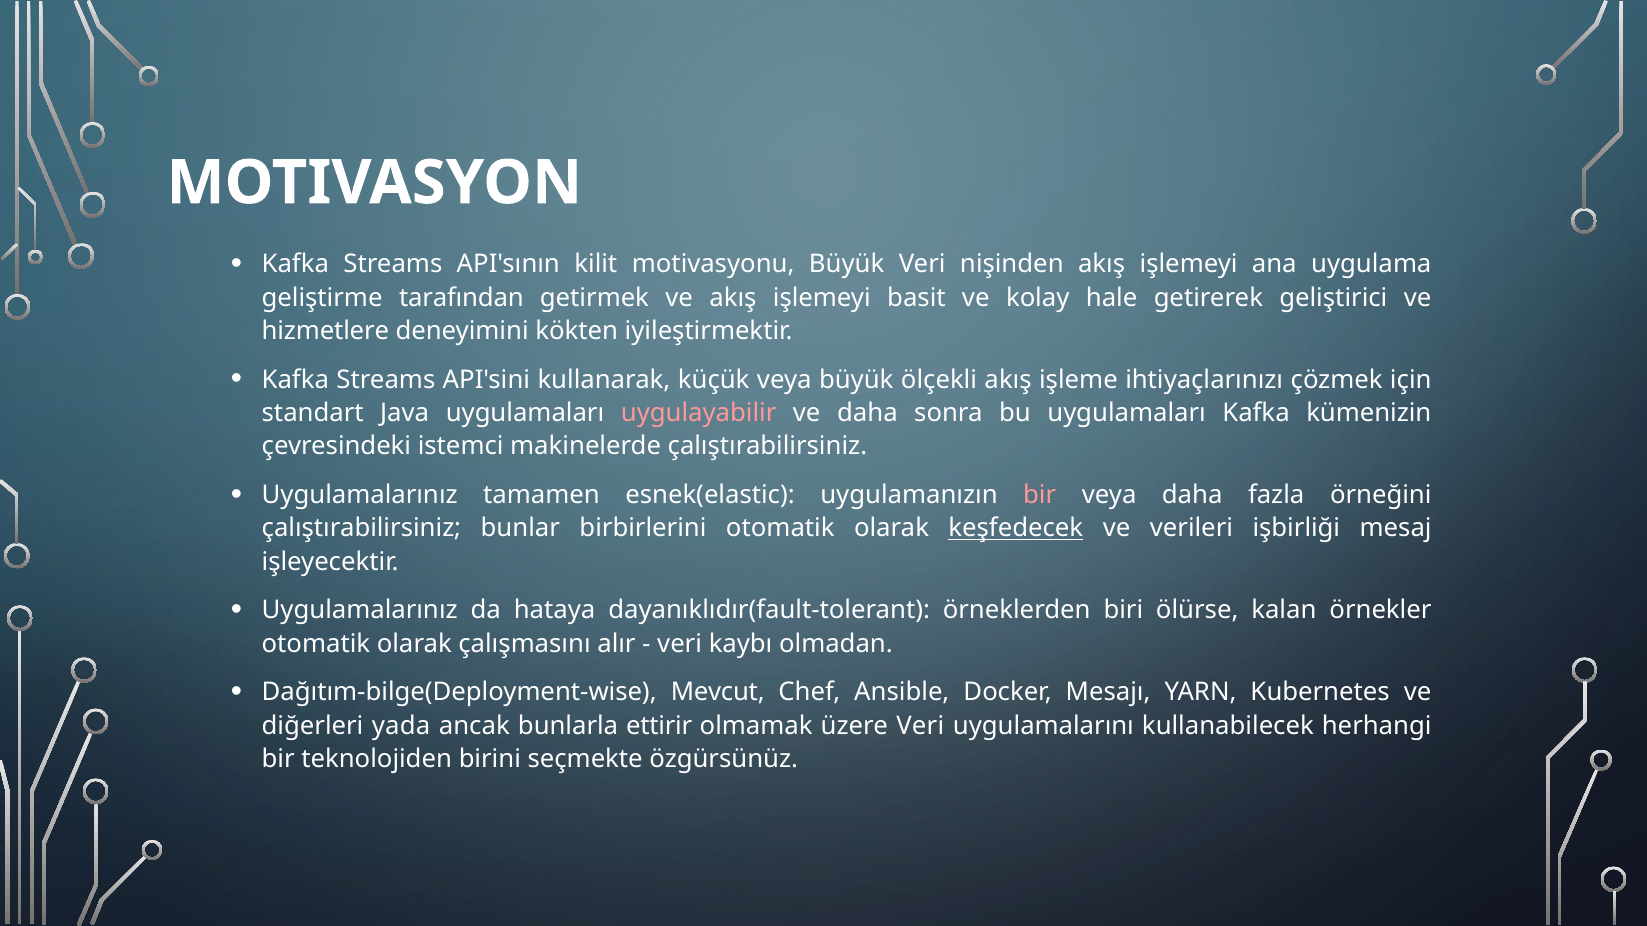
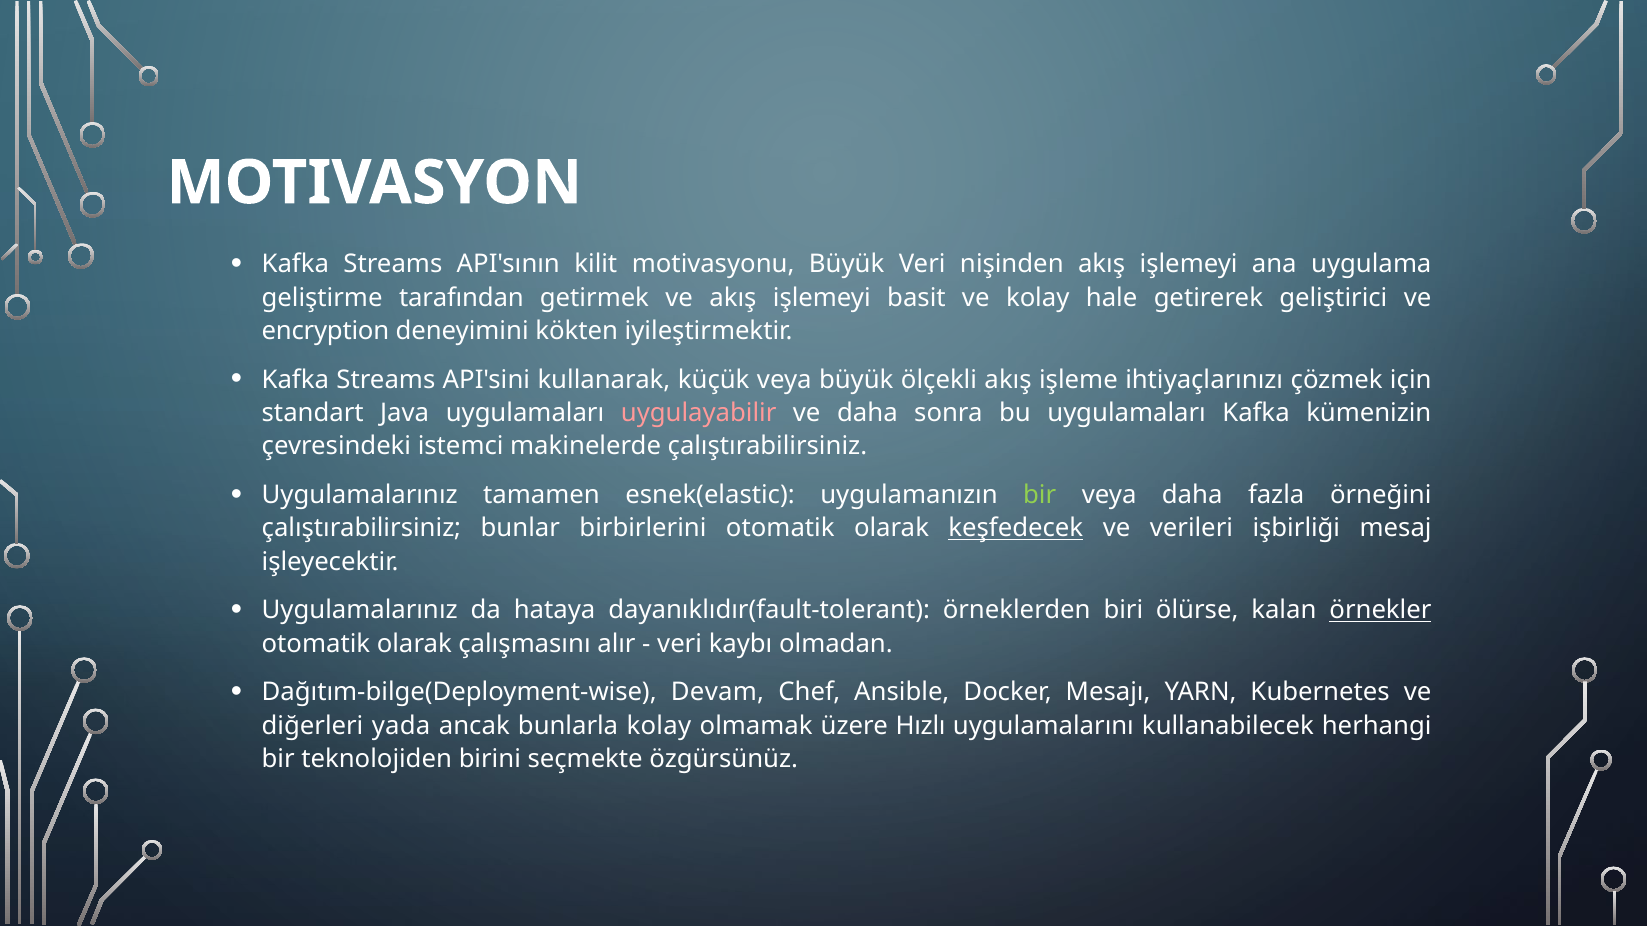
hizmetlere: hizmetlere -> encryption
bir at (1040, 495) colour: pink -> light green
örnekler underline: none -> present
Mevcut: Mevcut -> Devam
bunlarla ettirir: ettirir -> kolay
üzere Veri: Veri -> Hızlı
